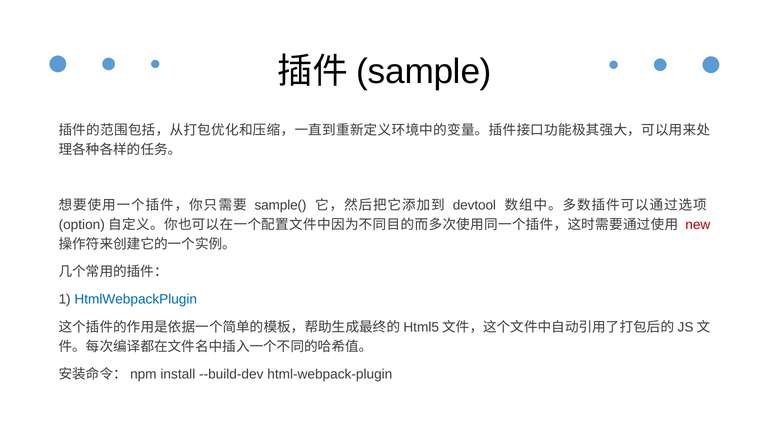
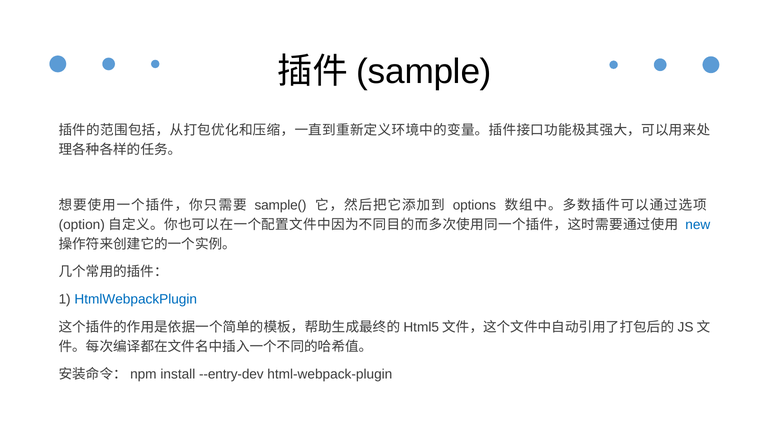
devtool: devtool -> options
new colour: red -> blue
--build-dev: --build-dev -> --entry-dev
